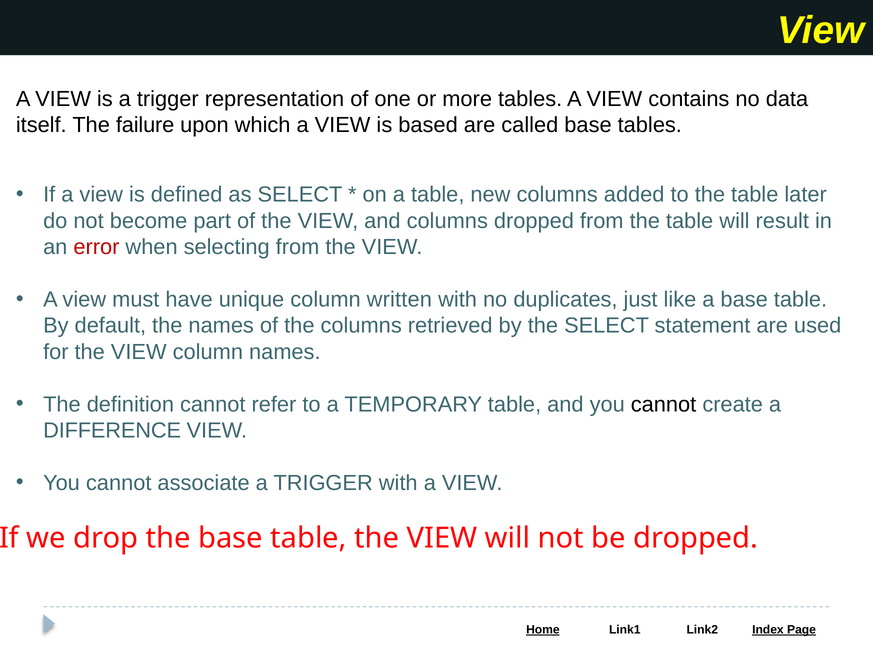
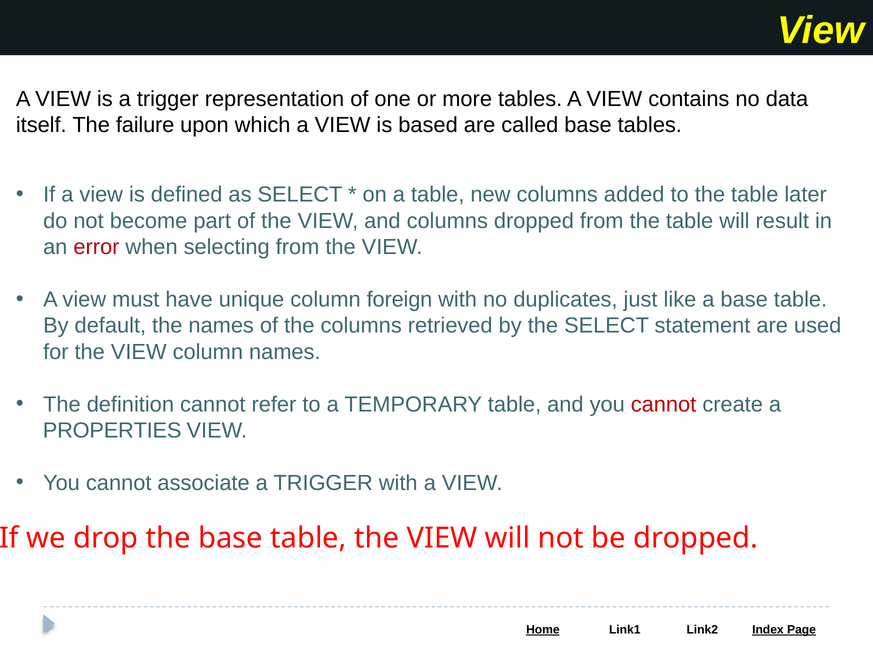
written: written -> foreign
cannot at (664, 404) colour: black -> red
DIFFERENCE: DIFFERENCE -> PROPERTIES
